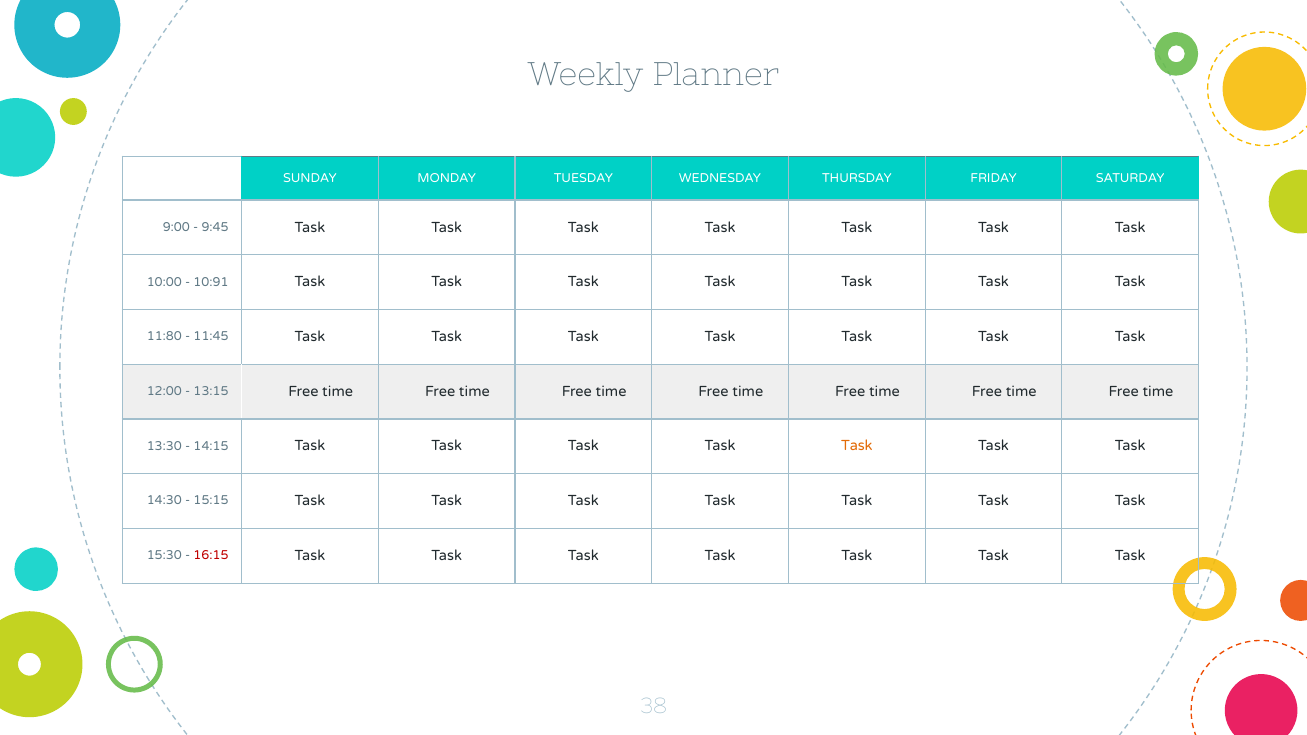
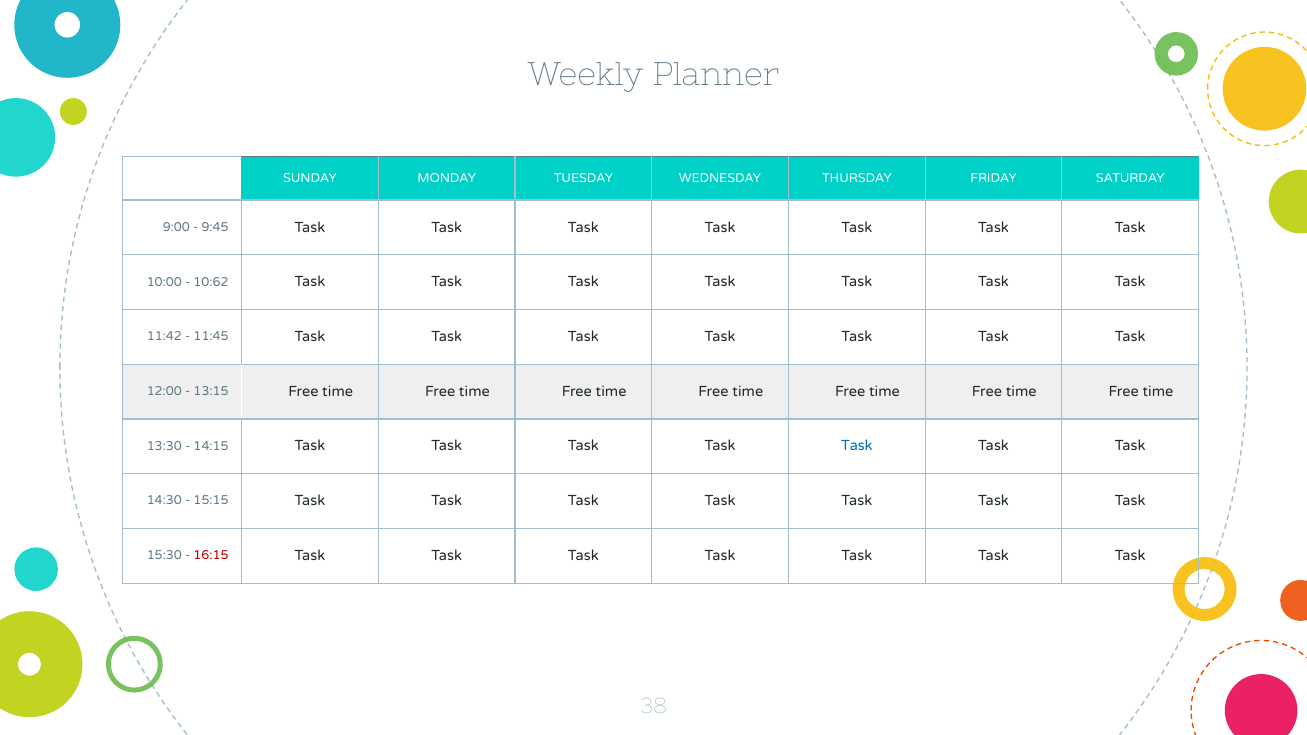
10:91: 10:91 -> 10:62
11:80: 11:80 -> 11:42
Task at (857, 446) colour: orange -> blue
